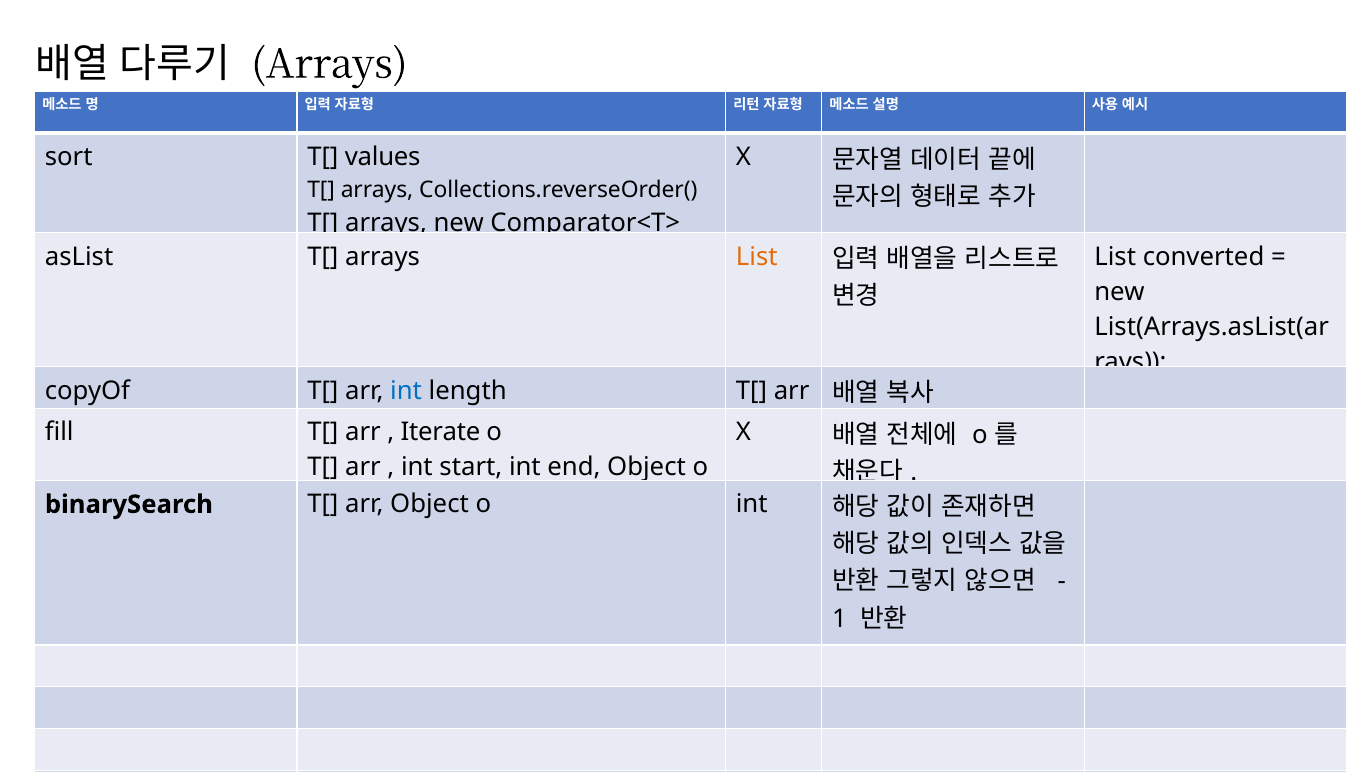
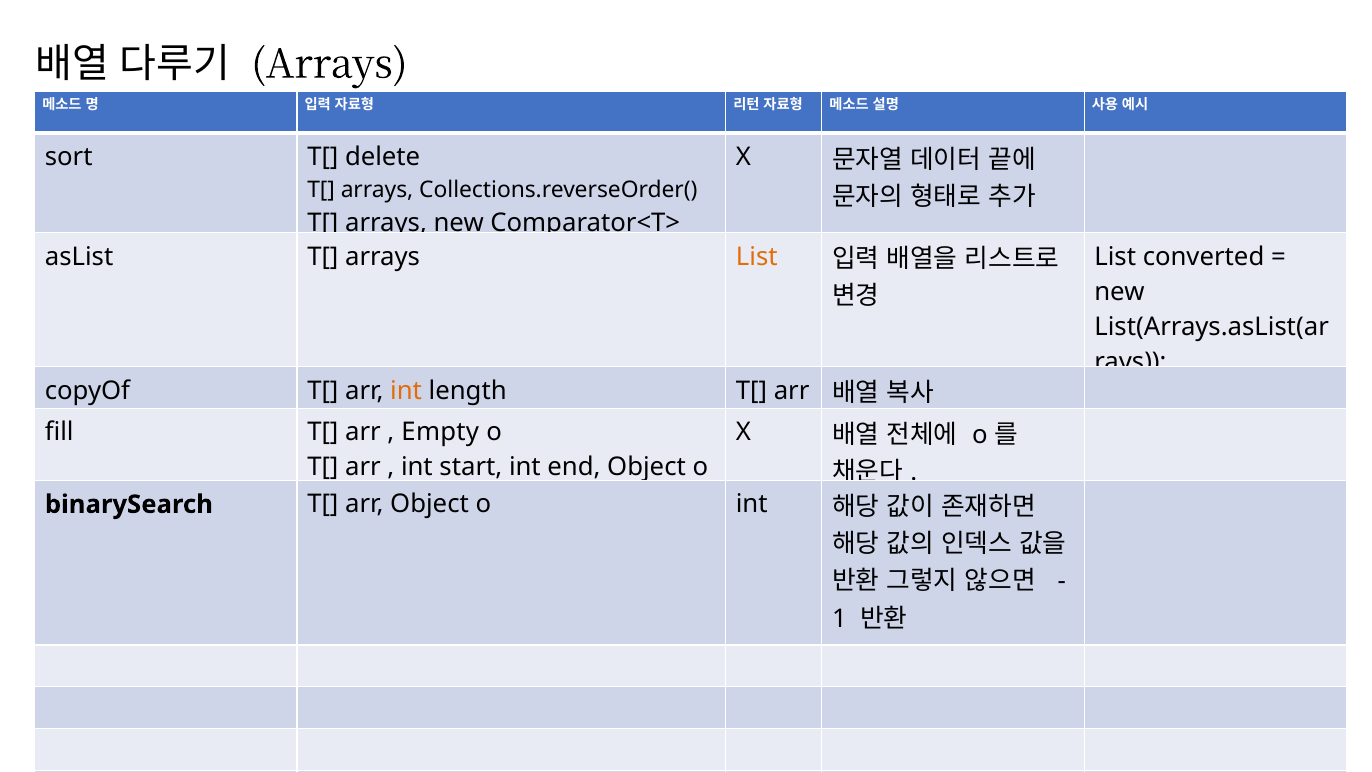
values: values -> delete
int at (406, 390) colour: blue -> orange
Iterate: Iterate -> Empty
